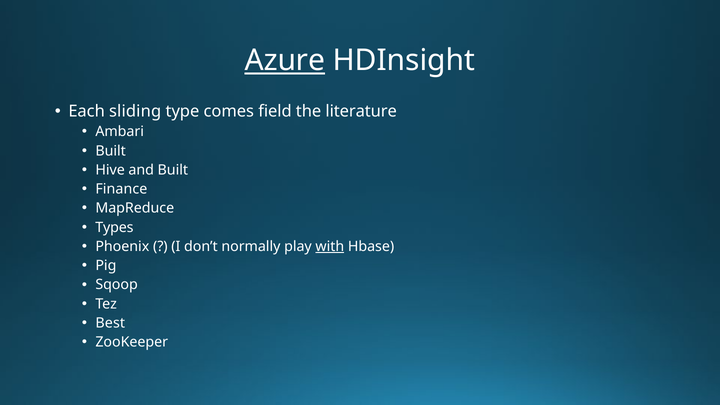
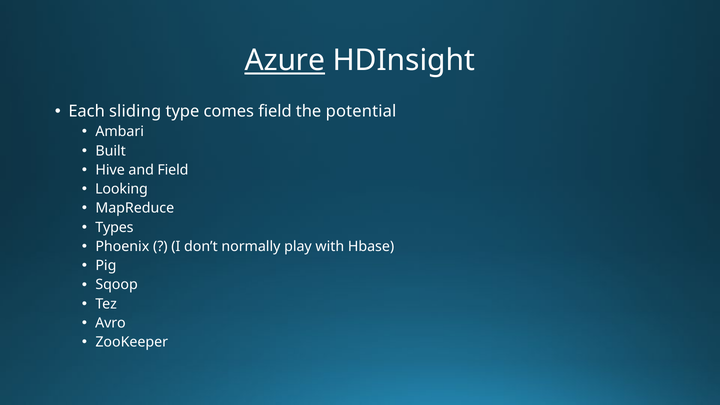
literature: literature -> potential
and Built: Built -> Field
Finance: Finance -> Looking
with underline: present -> none
Best: Best -> Avro
